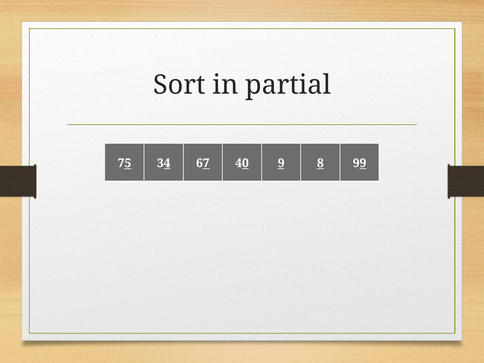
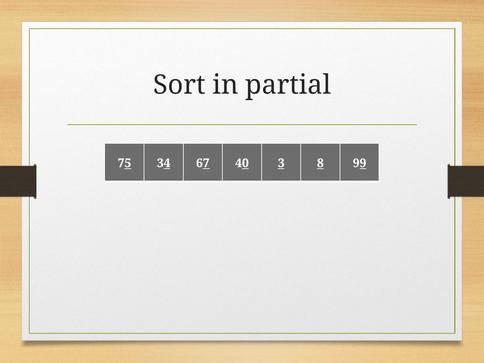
9: 9 -> 3
